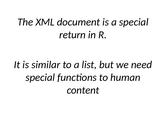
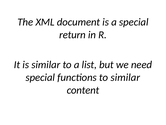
to human: human -> similar
